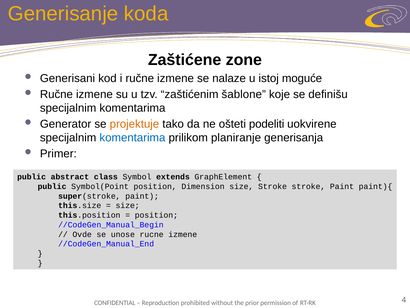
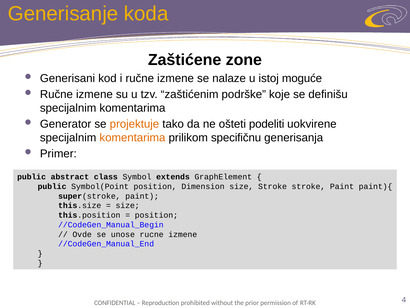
šablone: šablone -> podrške
komentarima at (132, 138) colour: blue -> orange
planiranje: planiranje -> specifičnu
